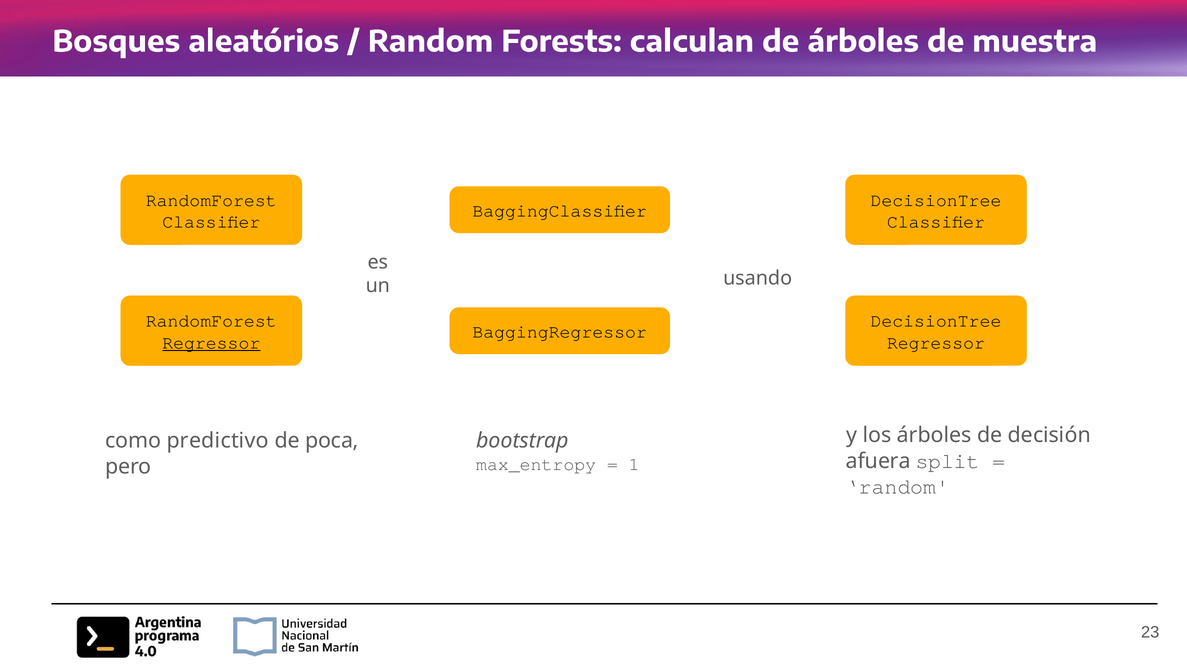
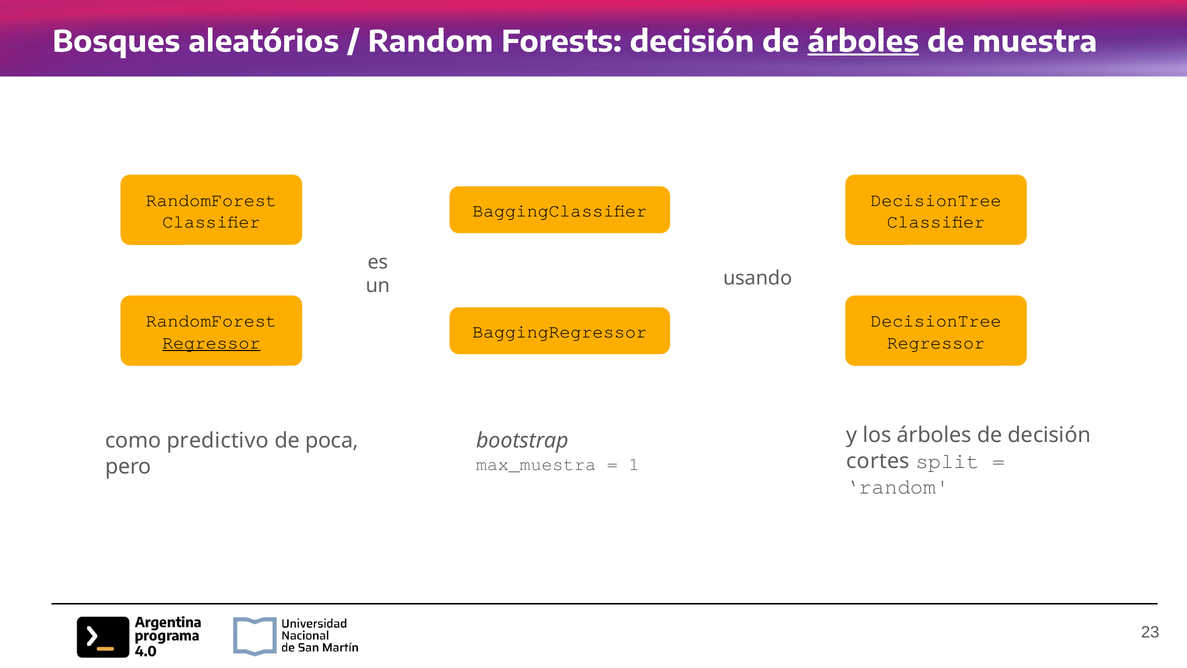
Forests calculan: calculan -> decisión
árboles at (863, 42) underline: none -> present
afuera: afuera -> cortes
max_entropy: max_entropy -> max_muestra
